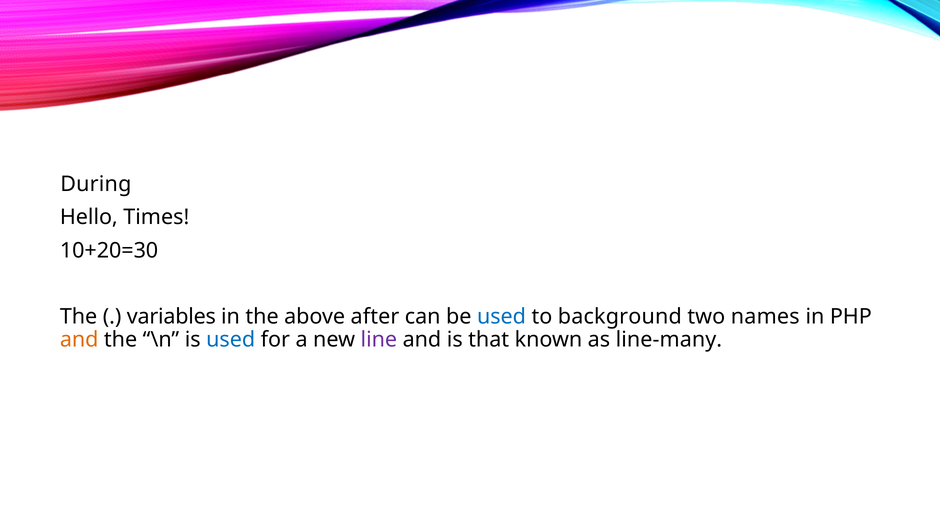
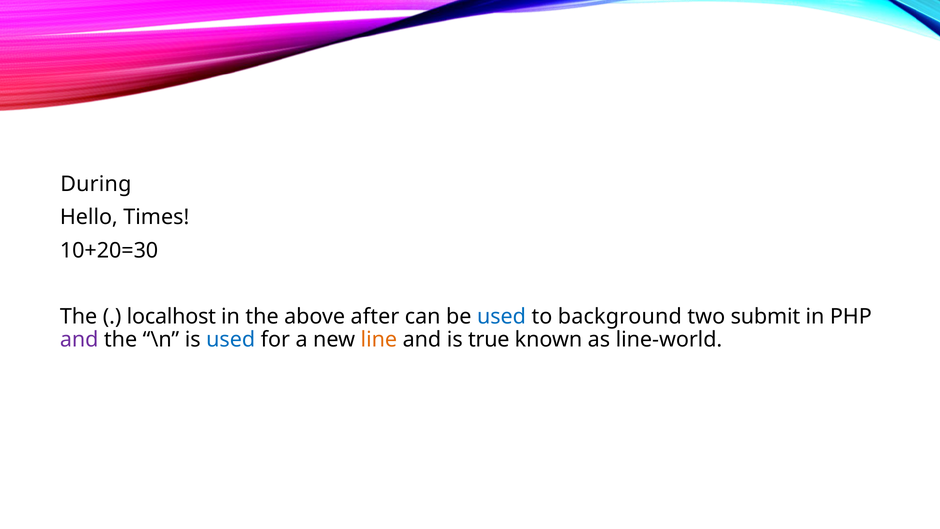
variables: variables -> localhost
names: names -> submit
and at (79, 340) colour: orange -> purple
line colour: purple -> orange
that: that -> true
line-many: line-many -> line-world
